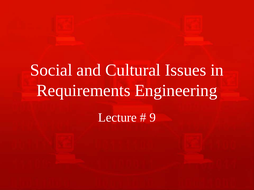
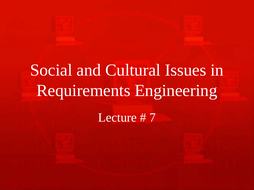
9: 9 -> 7
